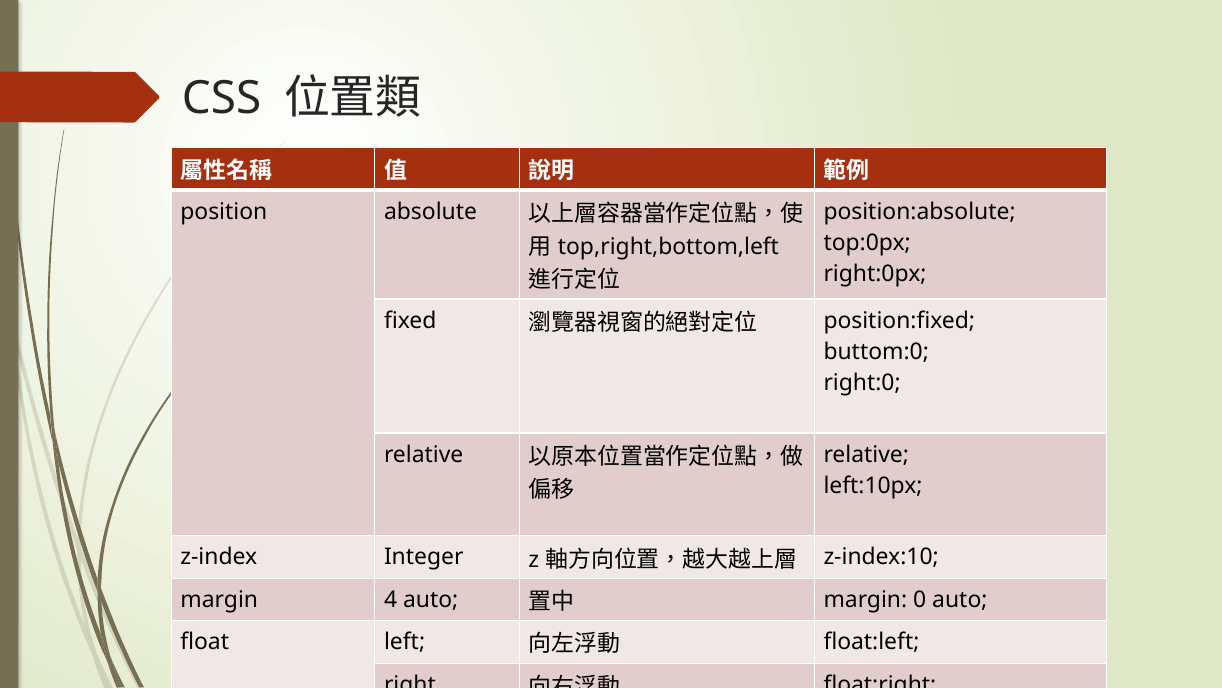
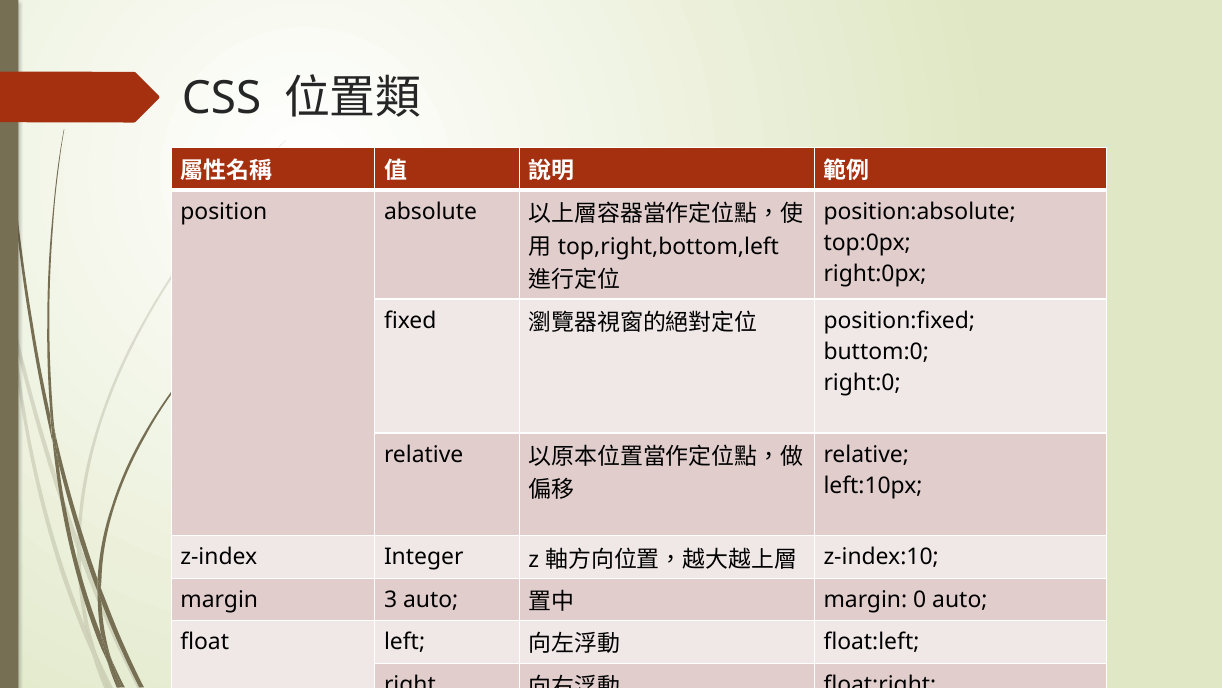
4: 4 -> 3
